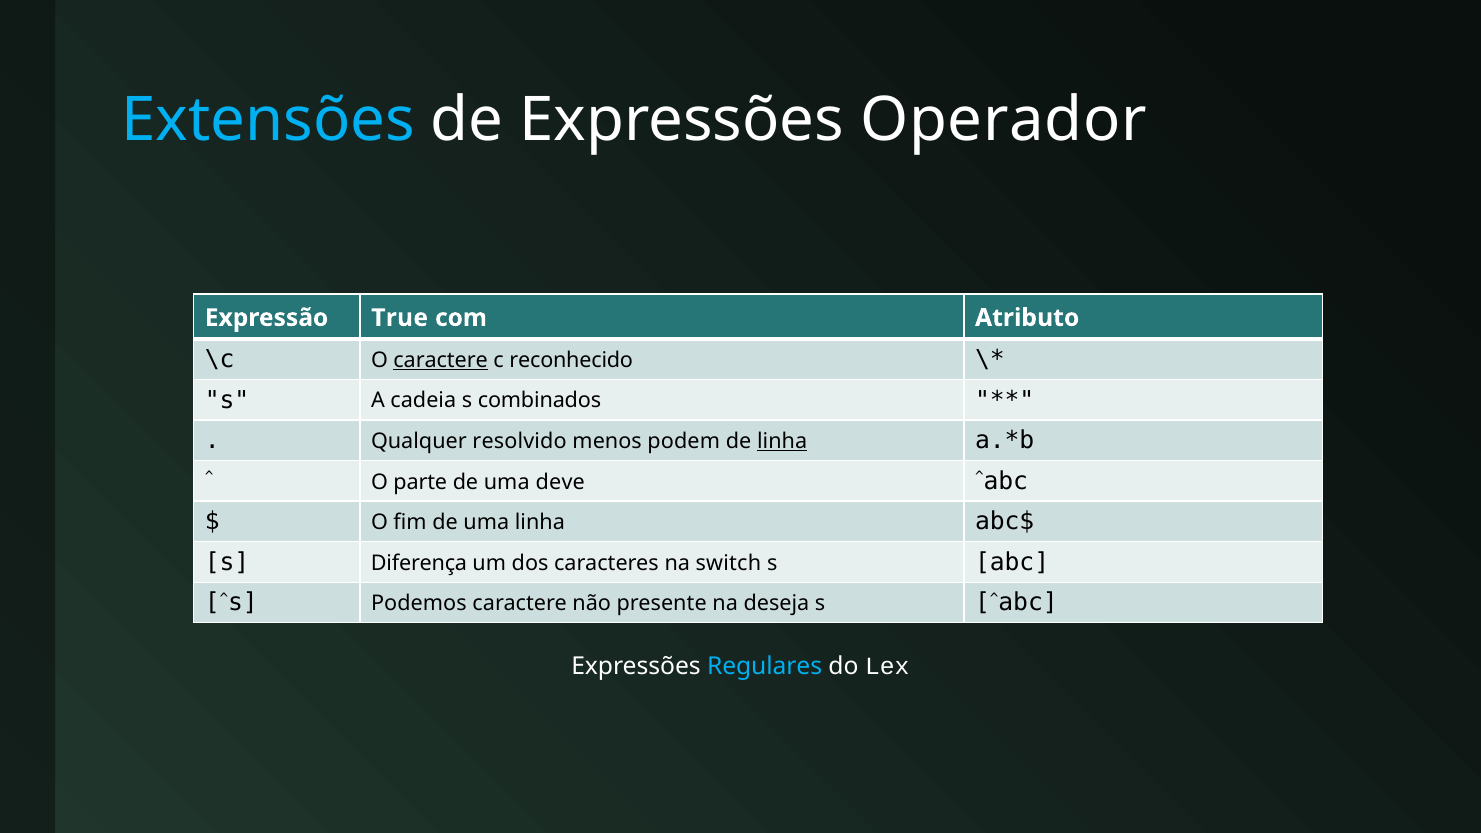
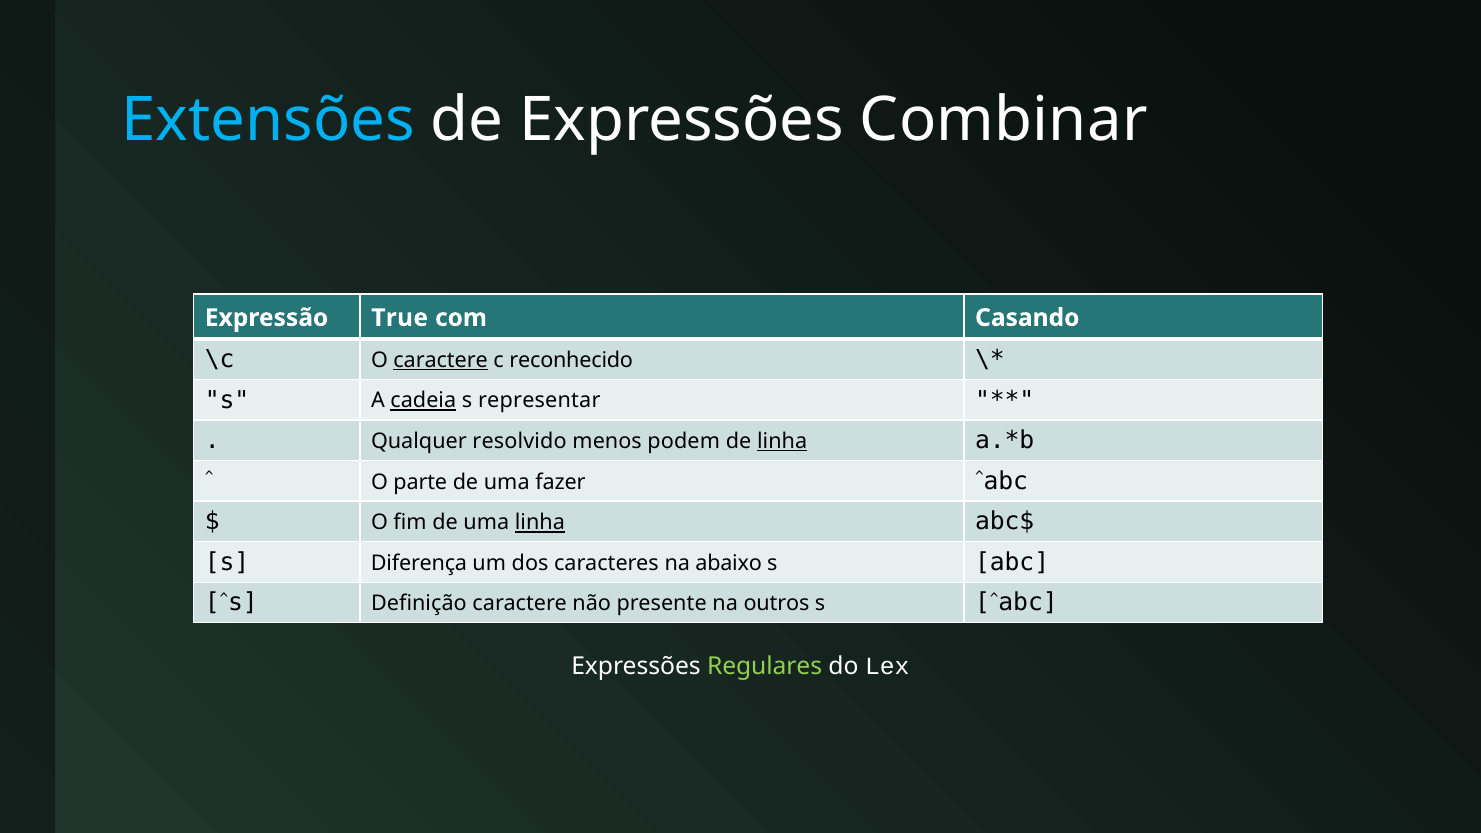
Operador: Operador -> Combinar
Atributo: Atributo -> Casando
cadeia underline: none -> present
combinados: combinados -> representar
deve: deve -> fazer
linha at (540, 523) underline: none -> present
switch: switch -> abaixo
Podemos: Podemos -> Definição
deseja: deseja -> outros
Regulares colour: light blue -> light green
